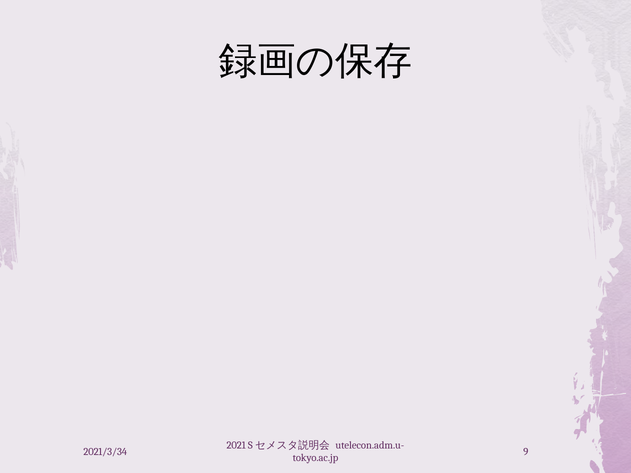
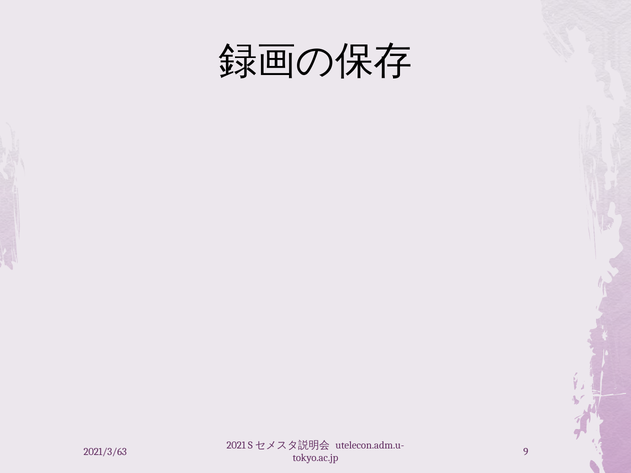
2021/3/34: 2021/3/34 -> 2021/3/63
